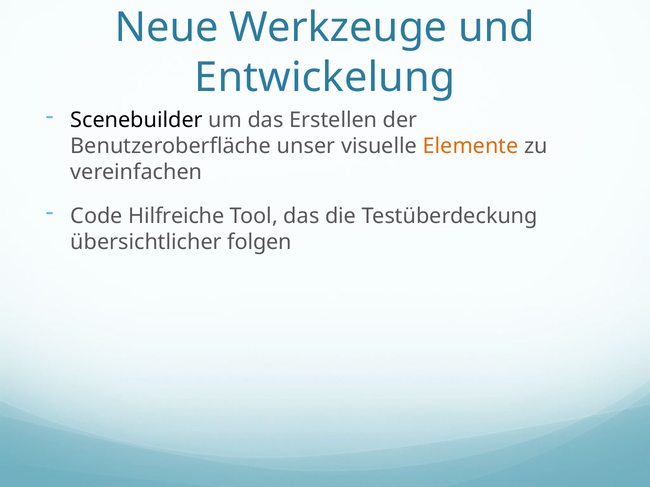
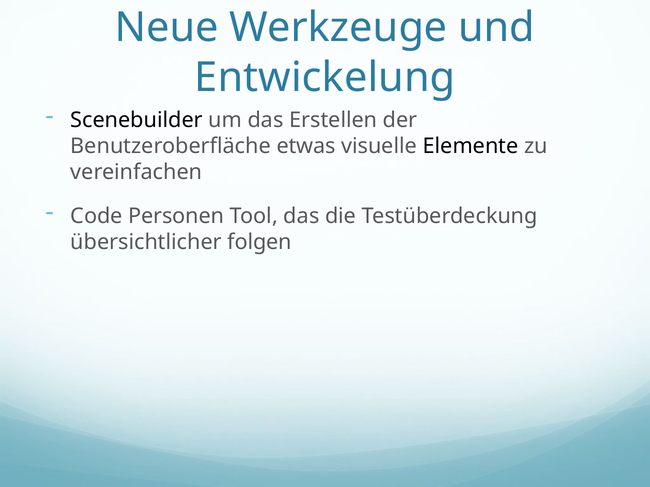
unser: unser -> etwas
Elemente colour: orange -> black
Hilfreiche: Hilfreiche -> Personen
